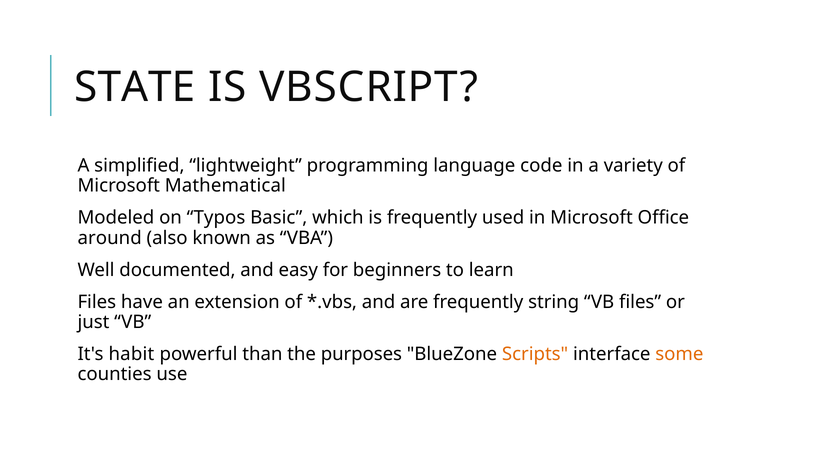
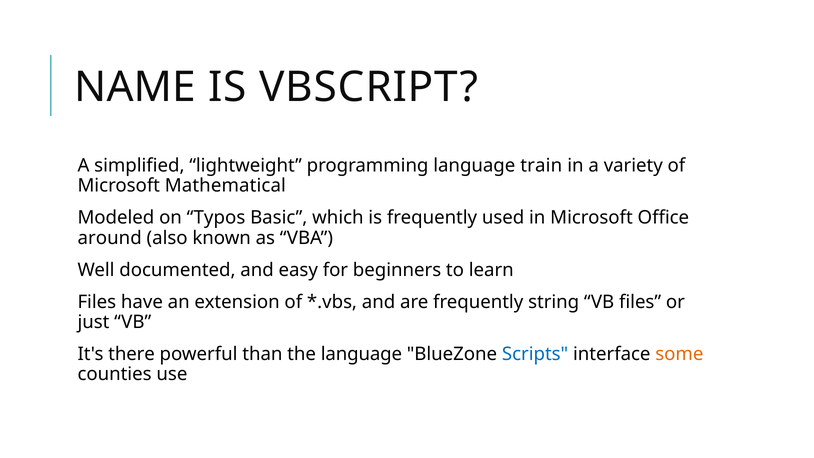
STATE: STATE -> NAME
code: code -> train
habit: habit -> there
the purposes: purposes -> language
Scripts colour: orange -> blue
